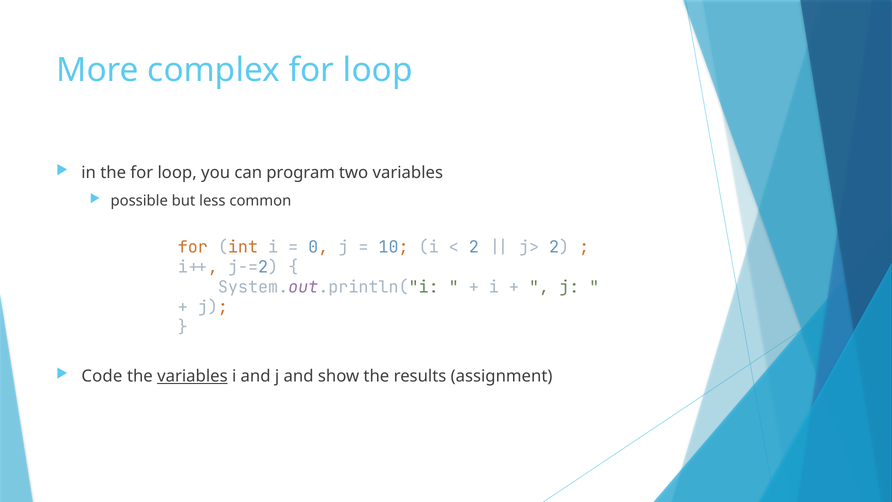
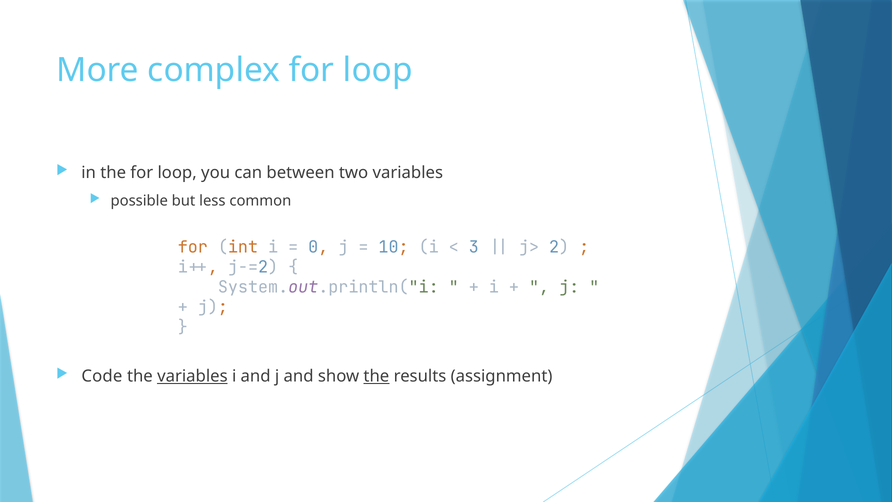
program: program -> between
2 at (474, 247): 2 -> 3
the at (376, 376) underline: none -> present
